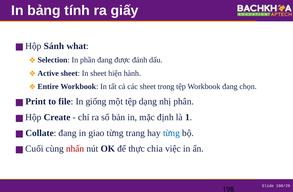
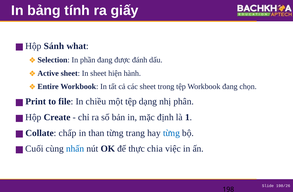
giống: giống -> chiều
đang at (68, 133): đang -> chấp
giao: giao -> than
nhấn colour: red -> blue
